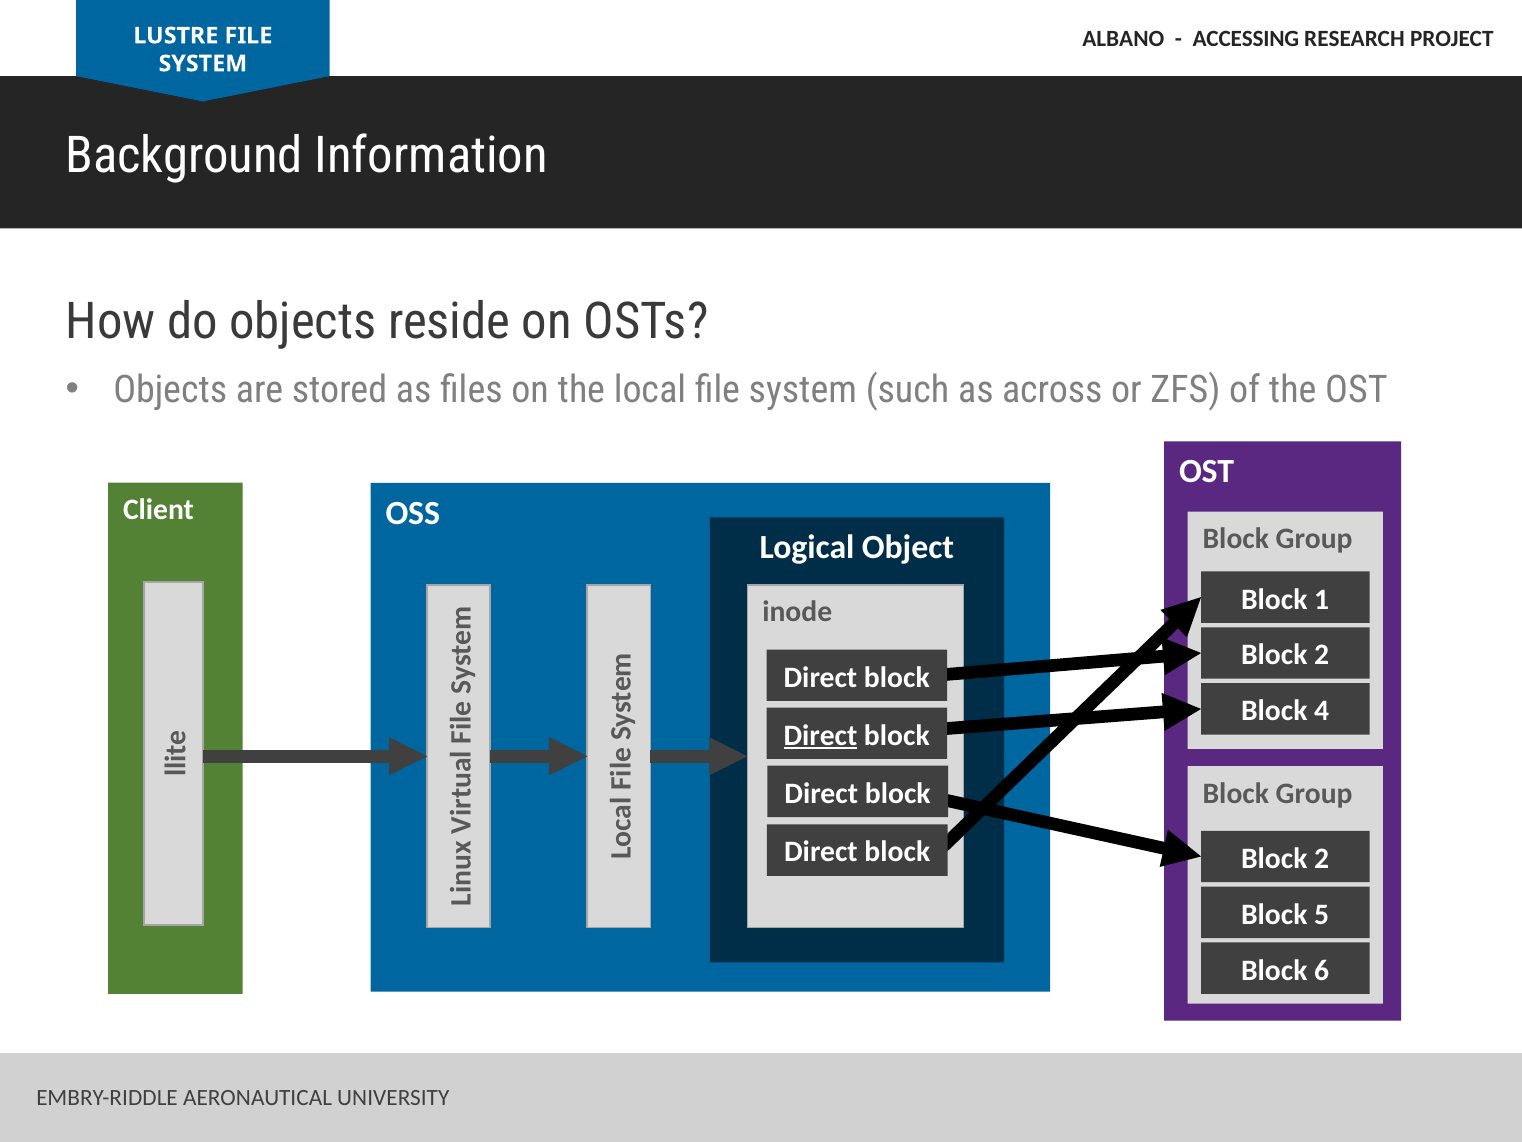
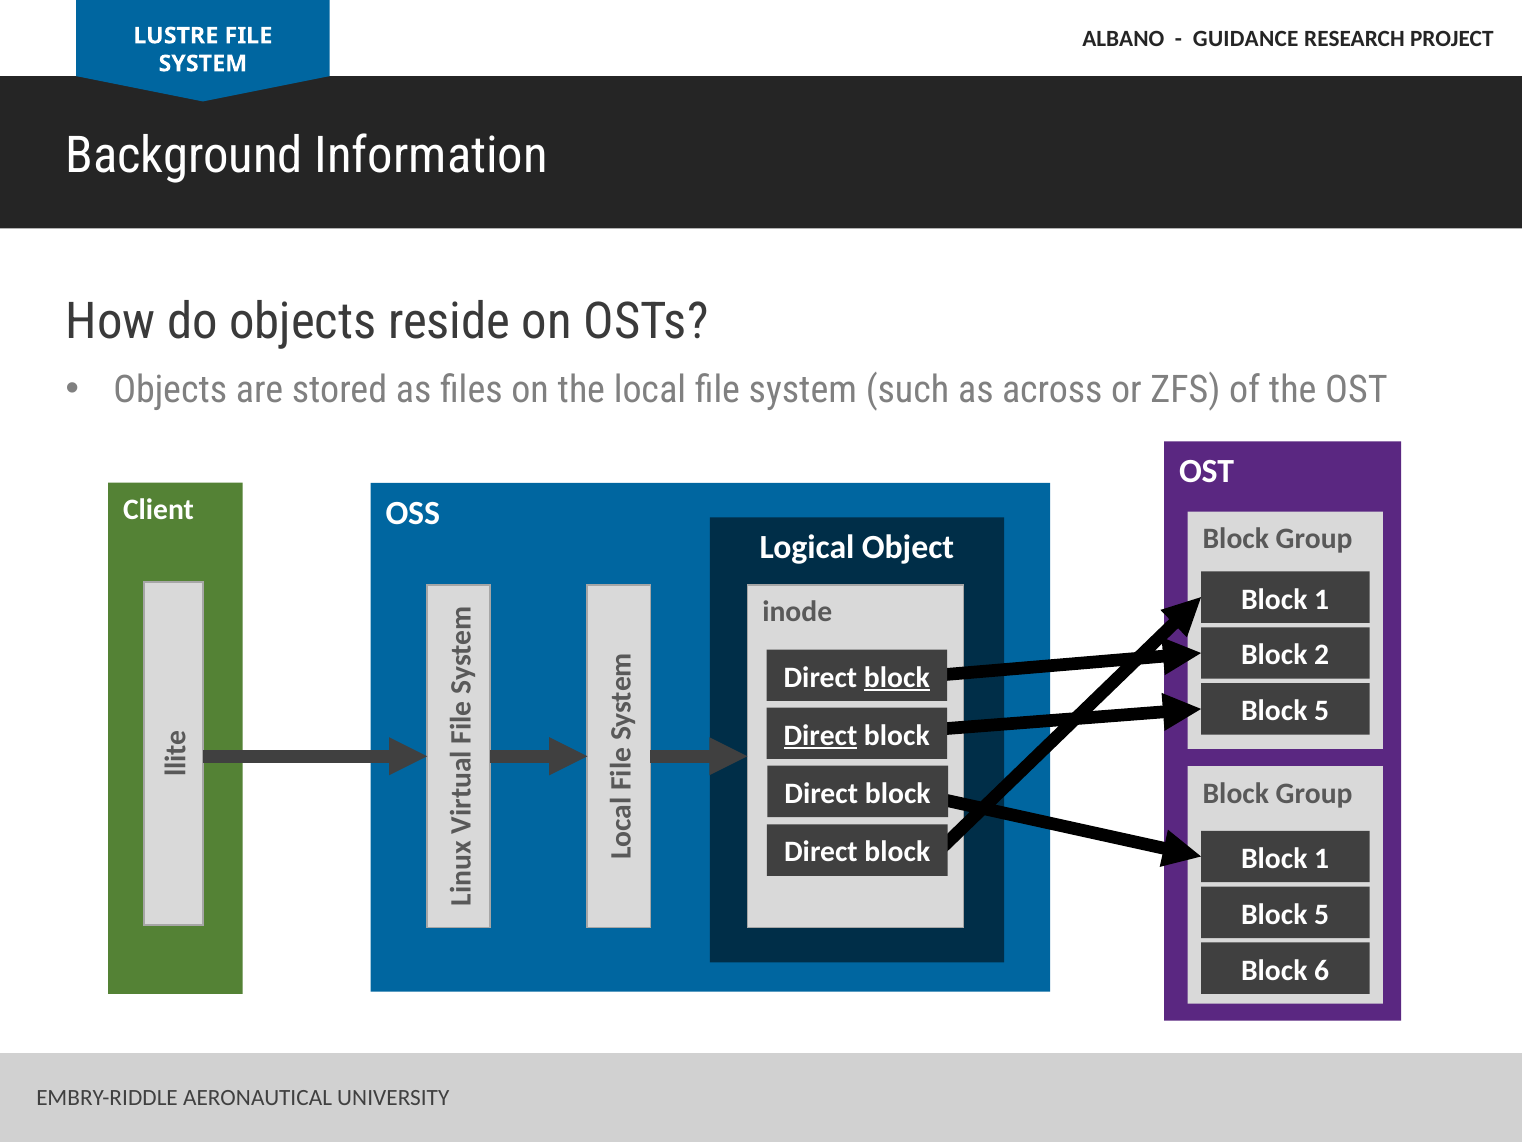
ACCESSING: ACCESSING -> GUIDANCE
block at (897, 677) underline: none -> present
4 at (1322, 711): 4 -> 5
2 at (1322, 858): 2 -> 1
